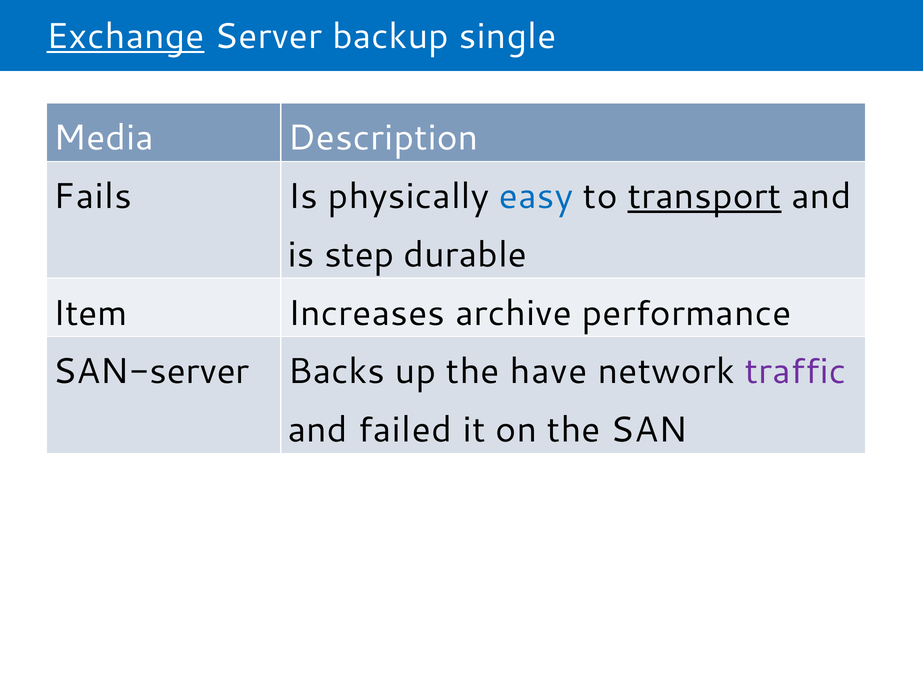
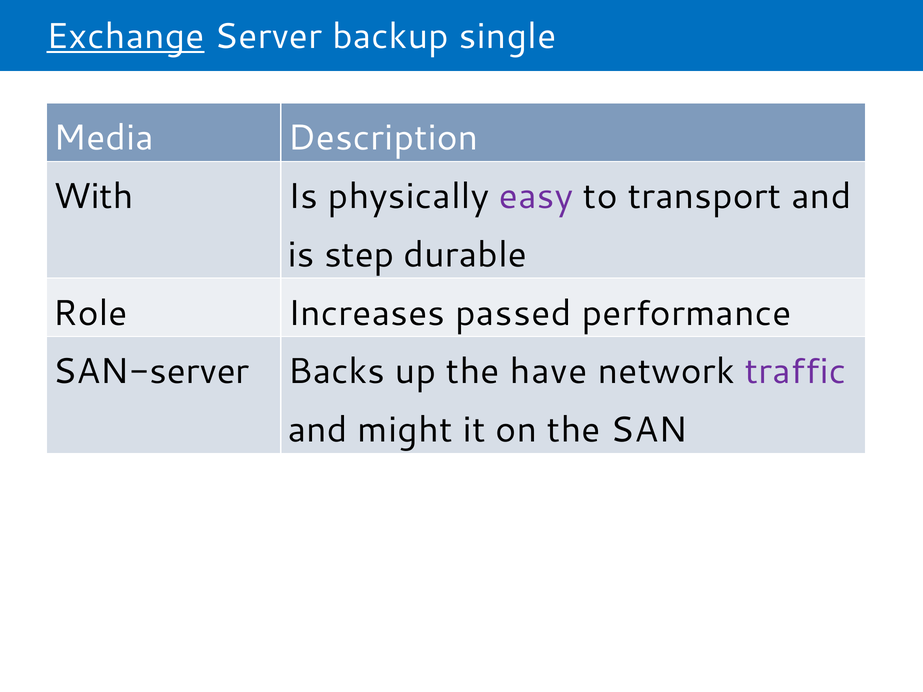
Fails: Fails -> With
easy colour: blue -> purple
transport underline: present -> none
Item: Item -> Role
archive: archive -> passed
failed: failed -> might
